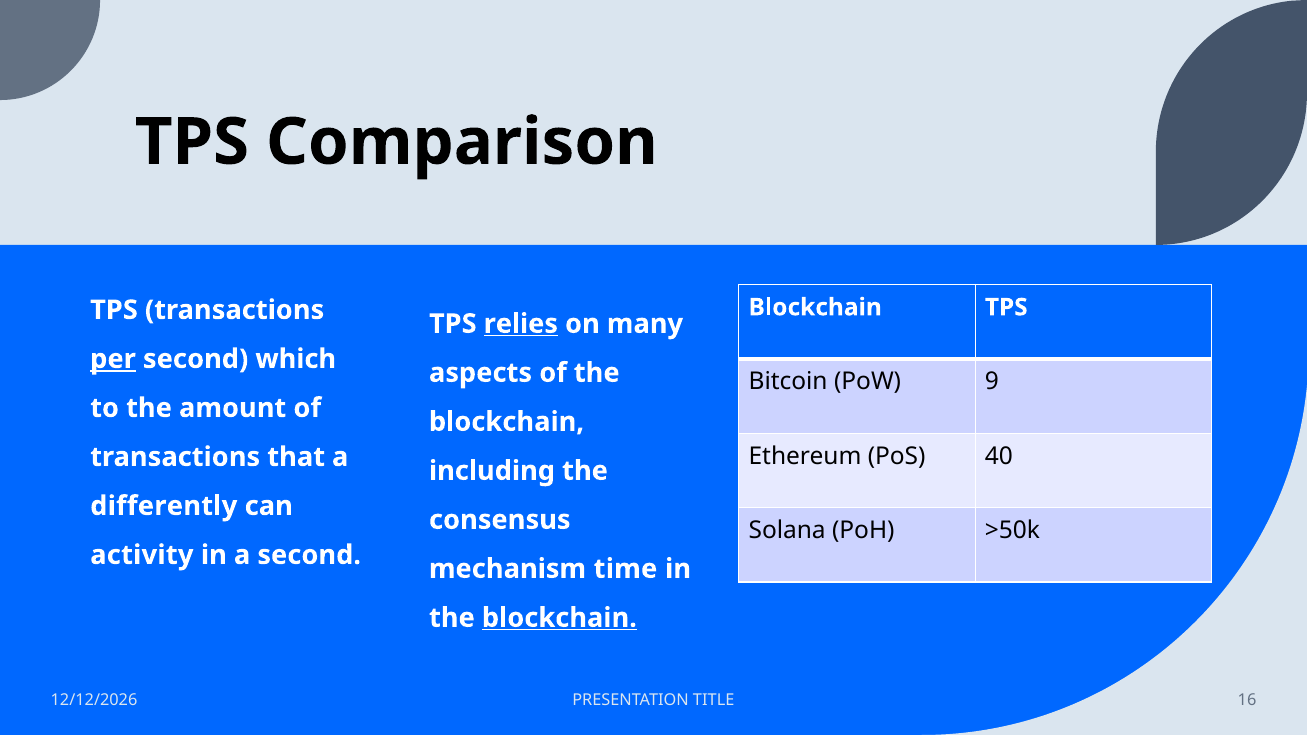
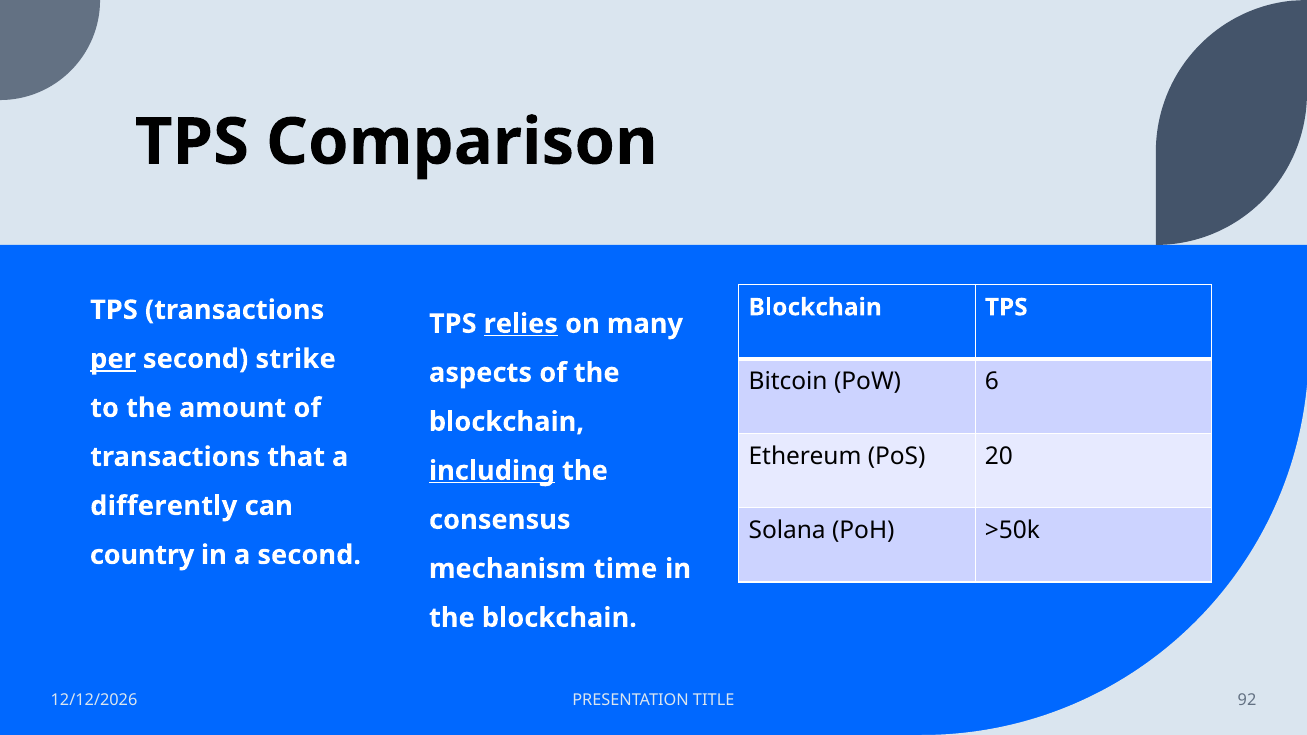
which: which -> strike
9: 9 -> 6
40: 40 -> 20
including underline: none -> present
activity: activity -> country
blockchain at (559, 618) underline: present -> none
16: 16 -> 92
